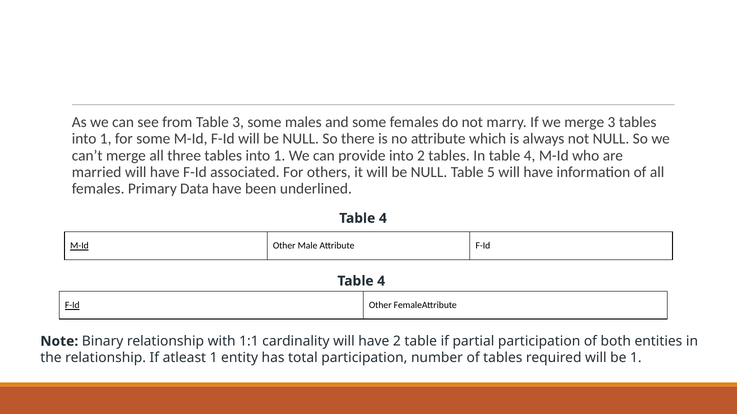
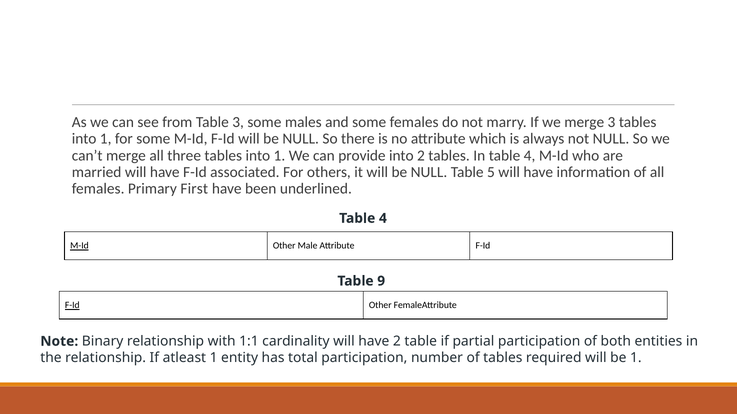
Data: Data -> First
4 at (381, 281): 4 -> 9
